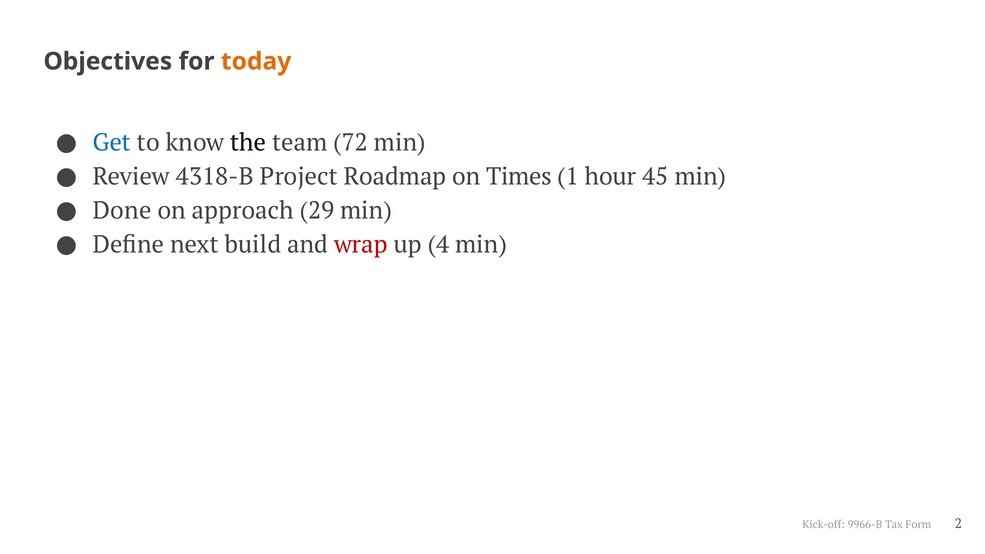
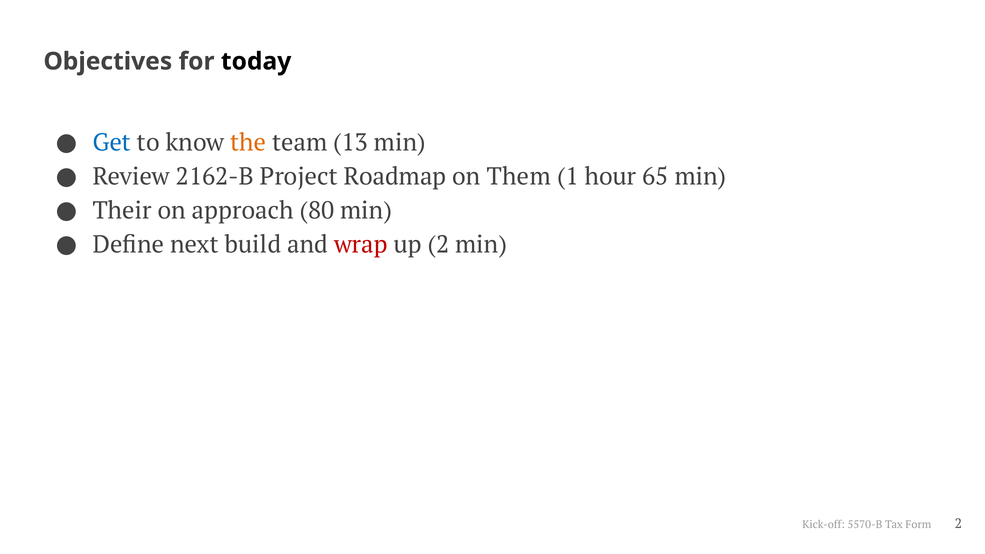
today colour: orange -> black
the colour: black -> orange
72: 72 -> 13
4318-B: 4318-B -> 2162-B
Times: Times -> Them
45: 45 -> 65
Done: Done -> Their
29: 29 -> 80
up 4: 4 -> 2
9966-B: 9966-B -> 5570-B
